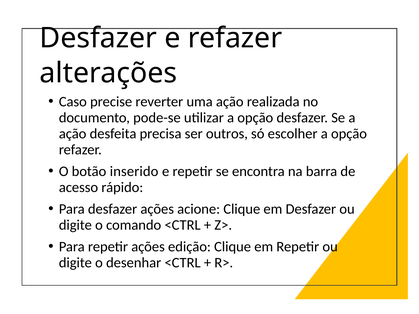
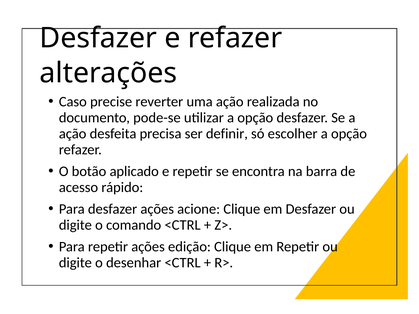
outros: outros -> definir
inserido: inserido -> aplicado
